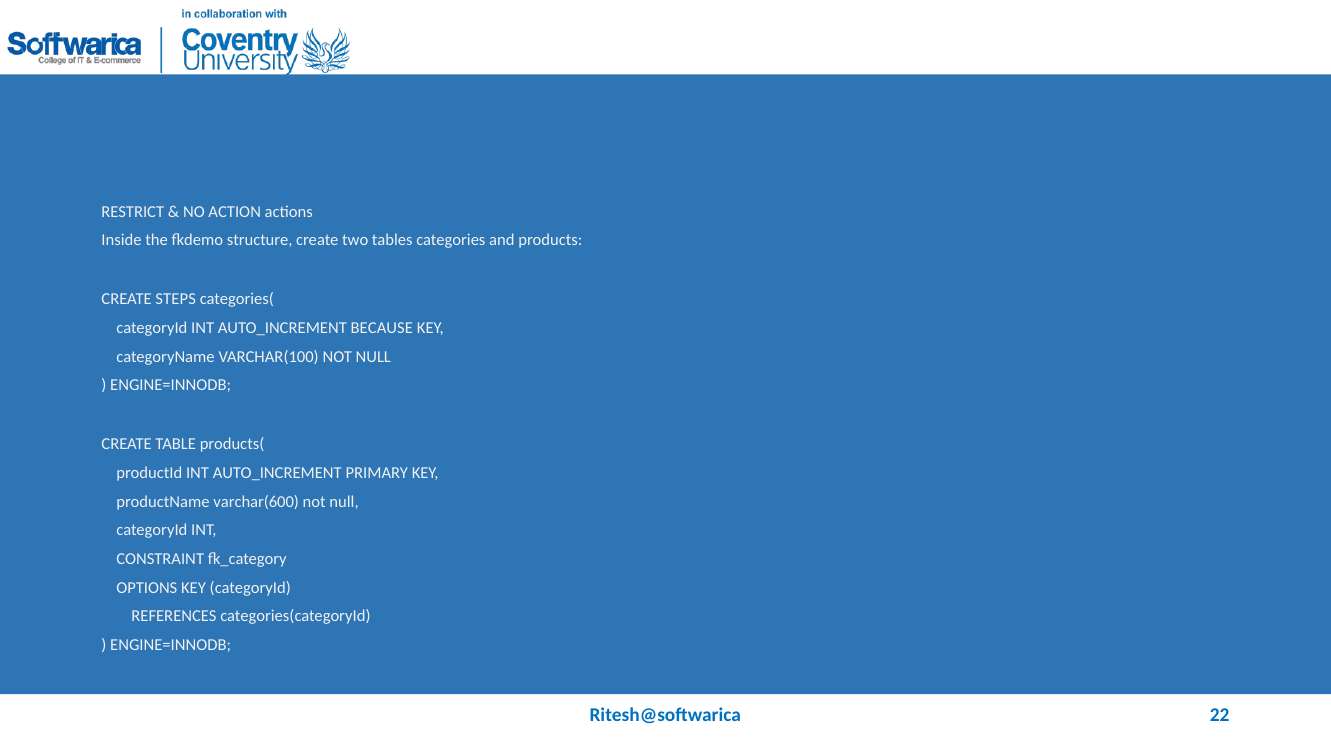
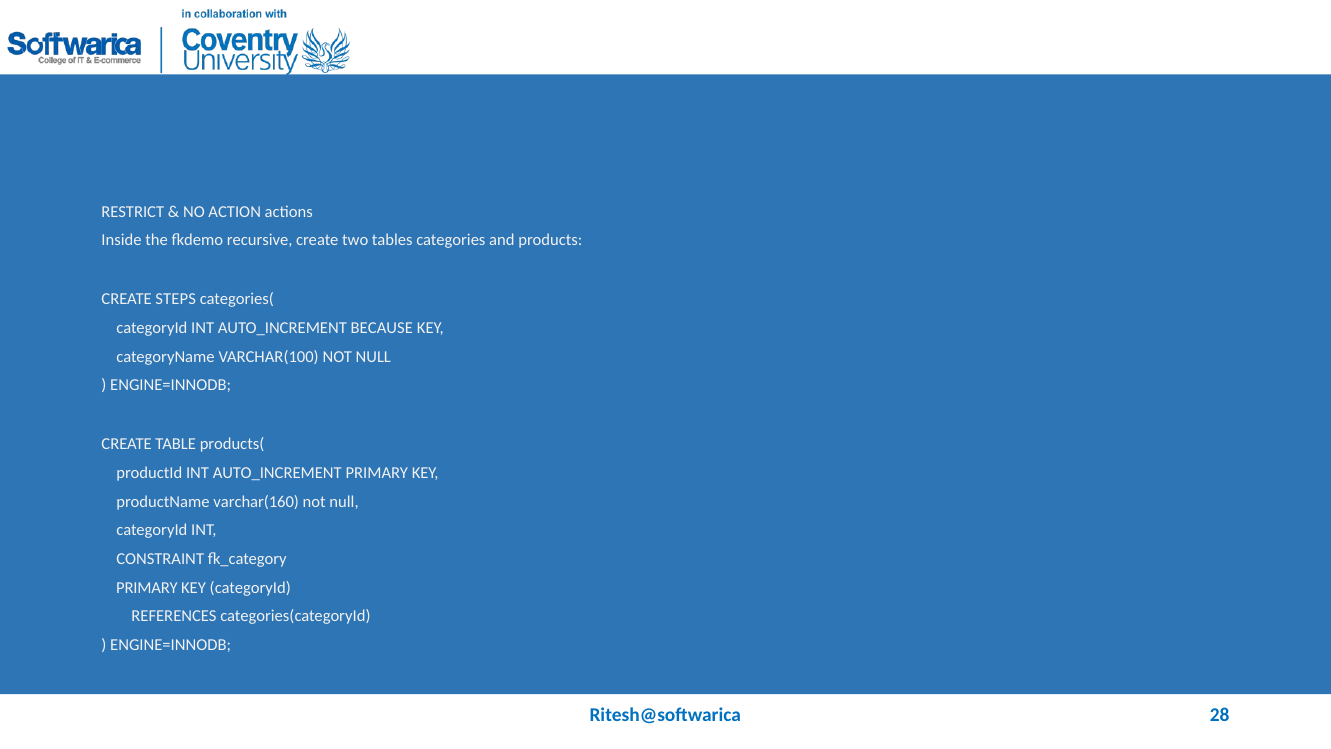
structure: structure -> recursive
varchar(600: varchar(600 -> varchar(160
OPTIONS at (147, 587): OPTIONS -> PRIMARY
22: 22 -> 28
